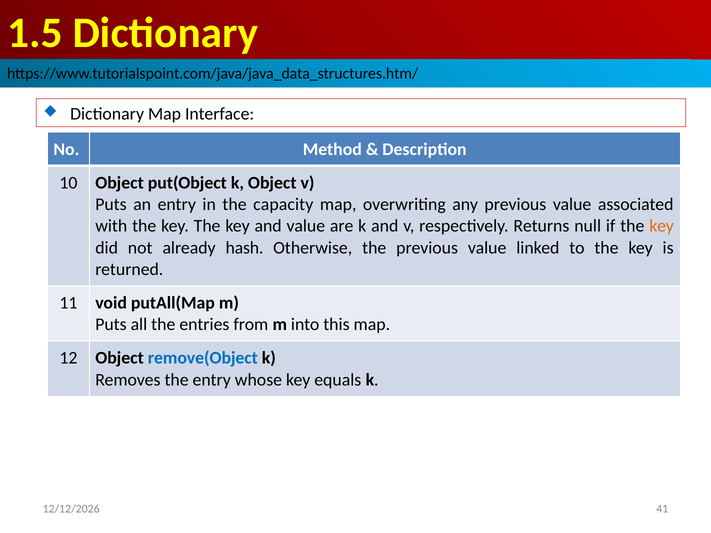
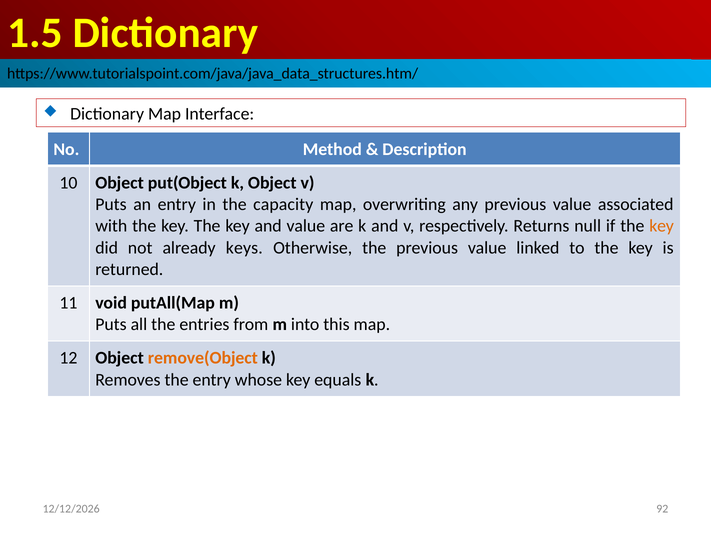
hash: hash -> keys
remove(Object colour: blue -> orange
41: 41 -> 92
